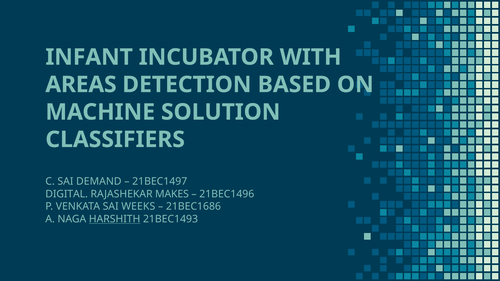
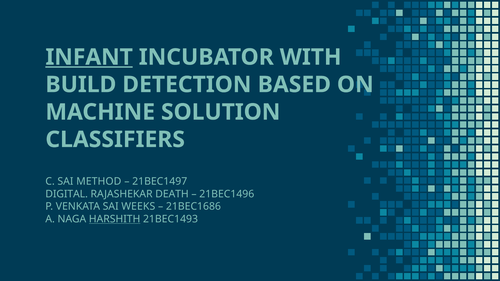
INFANT underline: none -> present
AREAS: AREAS -> BUILD
DEMAND: DEMAND -> METHOD
MAKES: MAKES -> DEATH
